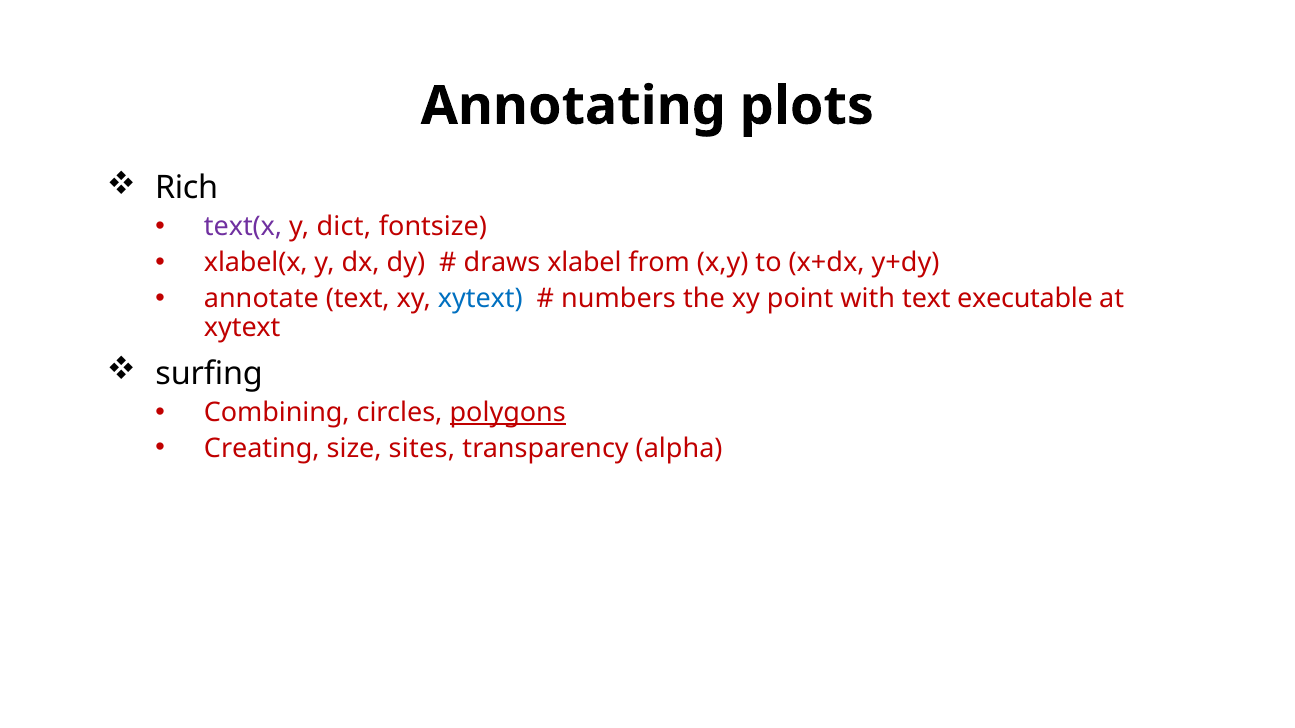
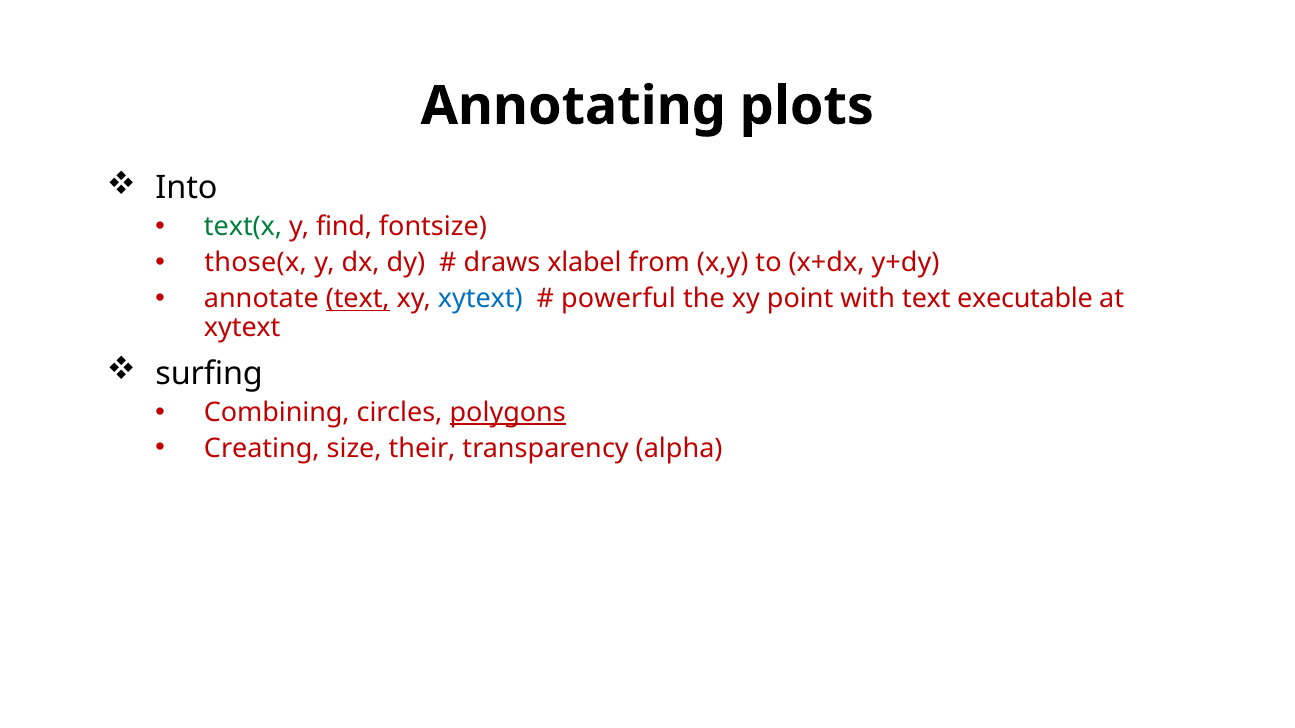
Rich: Rich -> Into
text(x colour: purple -> green
dict: dict -> find
xlabel(x: xlabel(x -> those(x
text at (358, 299) underline: none -> present
numbers: numbers -> powerful
sites: sites -> their
